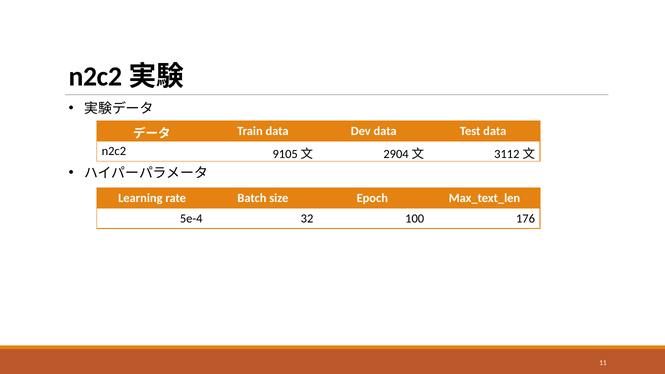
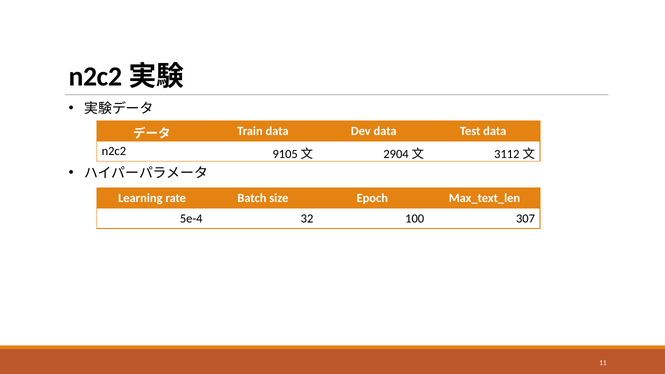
176: 176 -> 307
